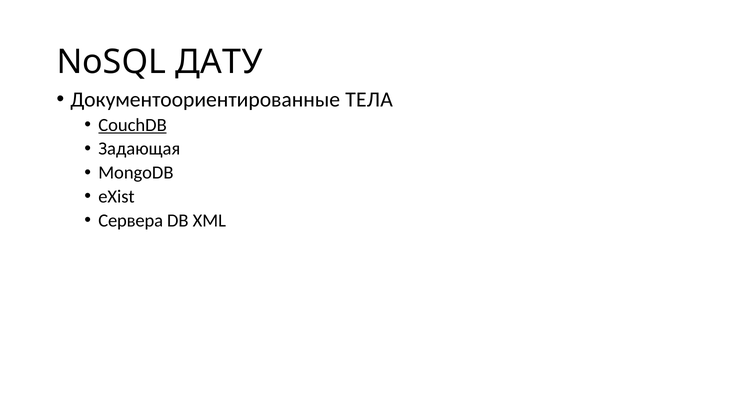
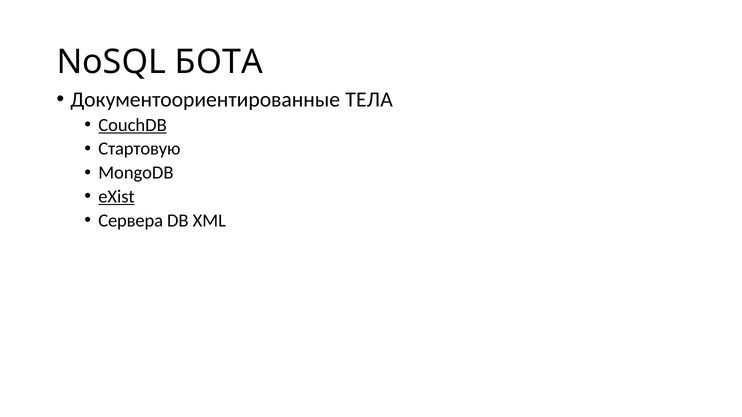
ДАТУ: ДАТУ -> БОТА
Задающая: Задающая -> Стартовую
eXist underline: none -> present
